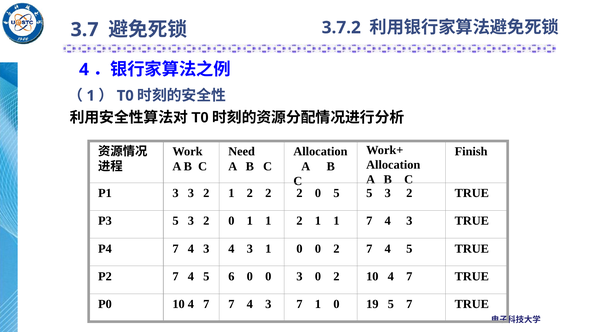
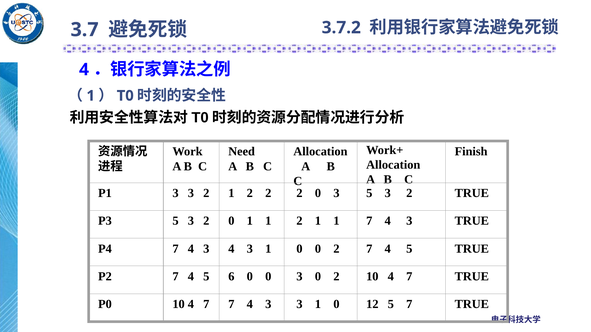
2 0 5: 5 -> 3
4 3 7: 7 -> 3
19: 19 -> 12
